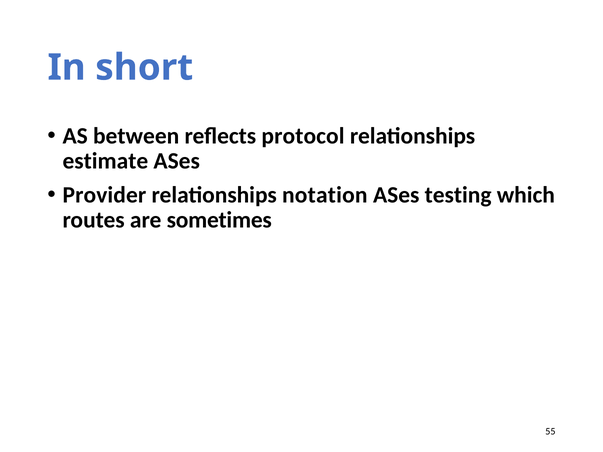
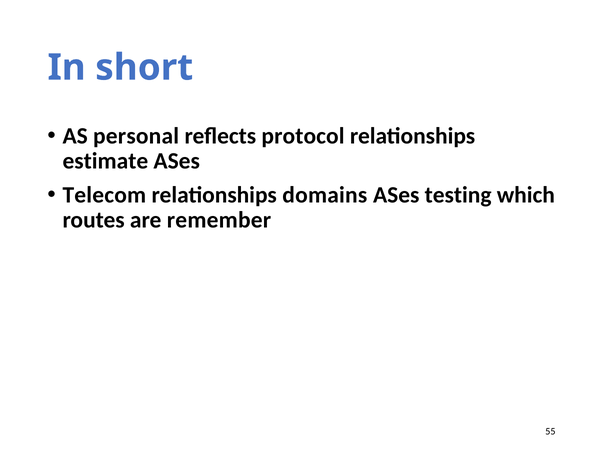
between: between -> personal
Provider: Provider -> Telecom
notation: notation -> domains
sometimes: sometimes -> remember
